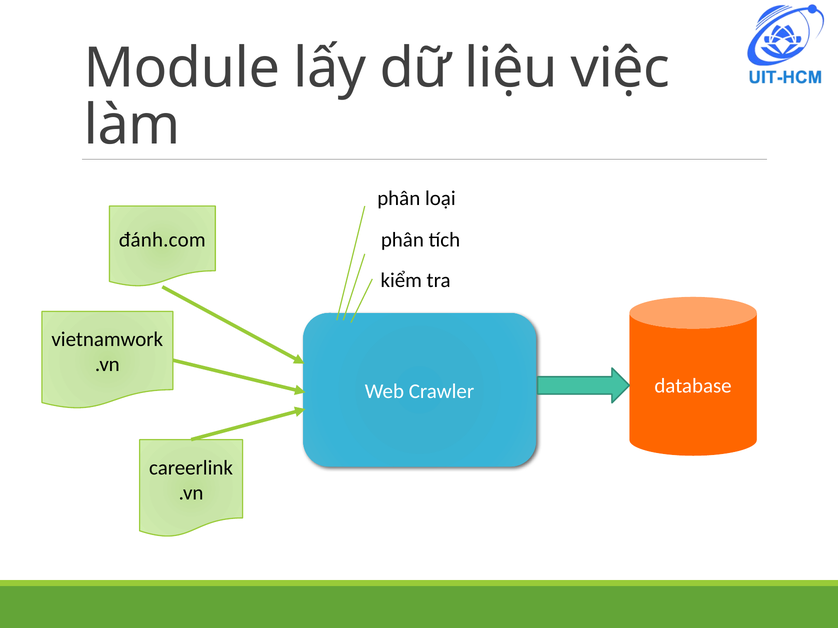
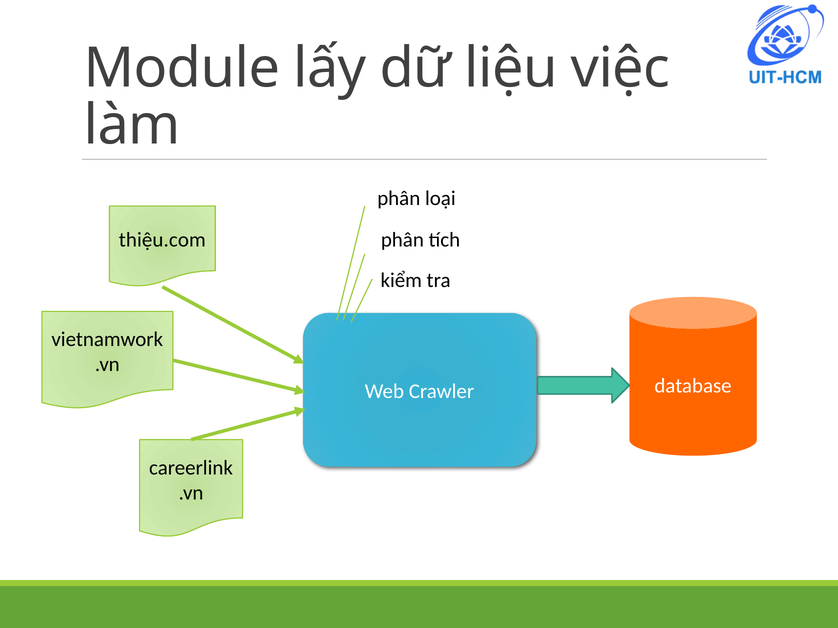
đánh.com: đánh.com -> thiệu.com
